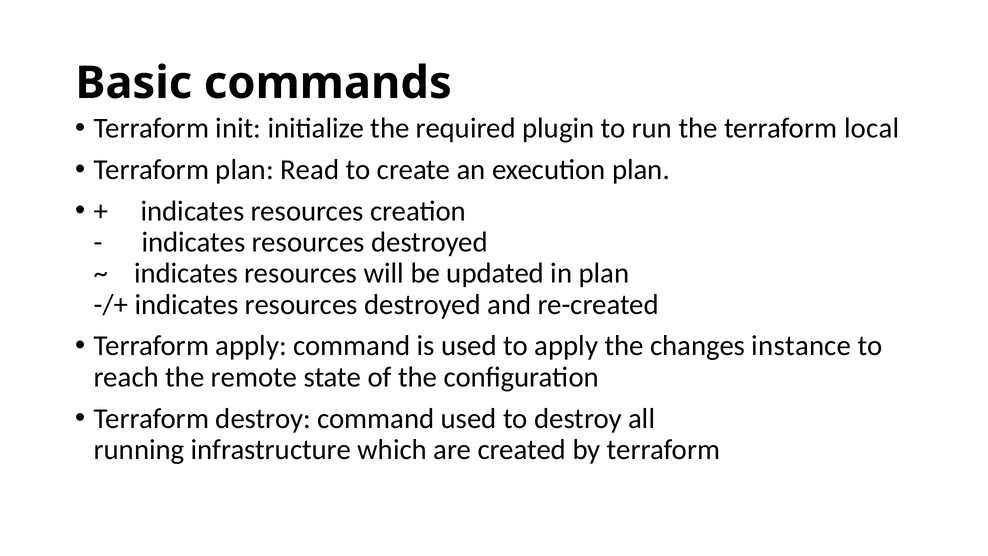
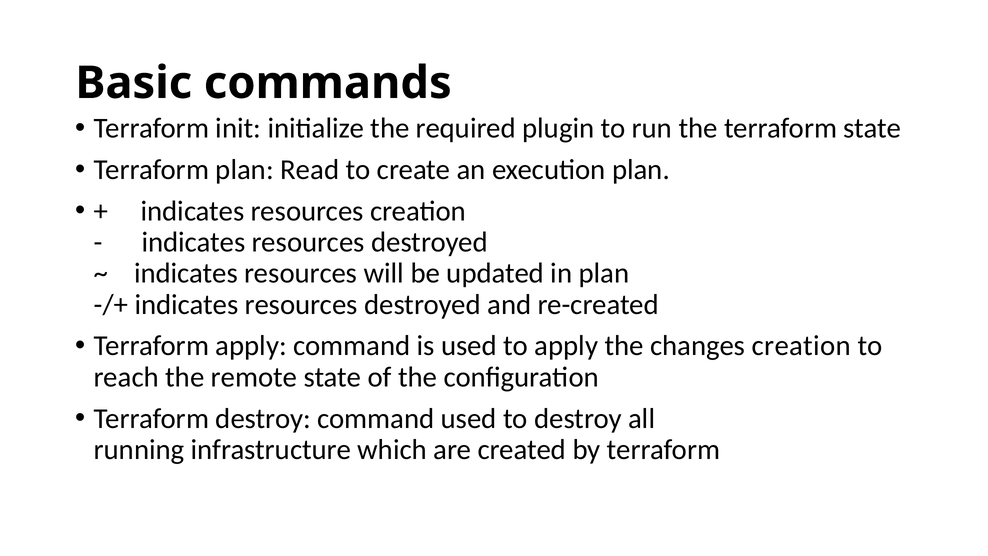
terraform local: local -> state
changes instance: instance -> creation
